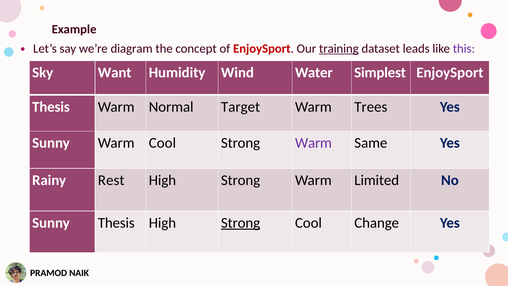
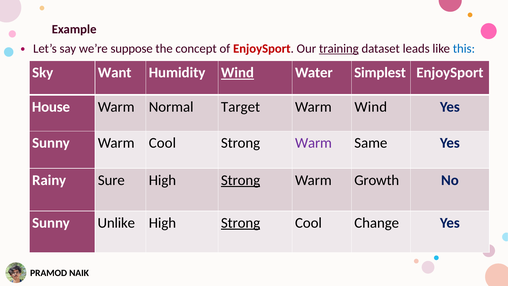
diagram: diagram -> suppose
this colour: purple -> blue
Wind at (237, 73) underline: none -> present
Thesis at (51, 107): Thesis -> House
Warm Trees: Trees -> Wind
Rest: Rest -> Sure
Strong at (241, 180) underline: none -> present
Limited: Limited -> Growth
Sunny Thesis: Thesis -> Unlike
